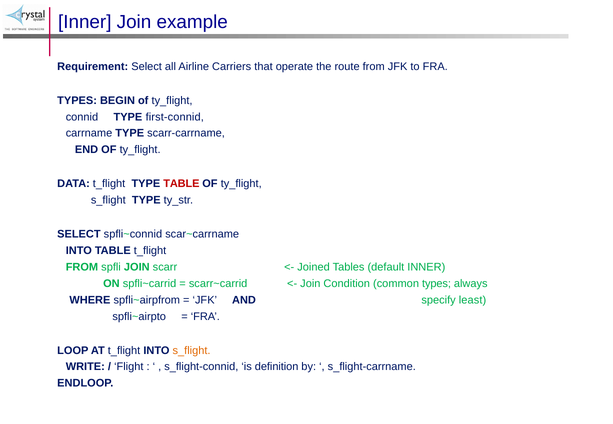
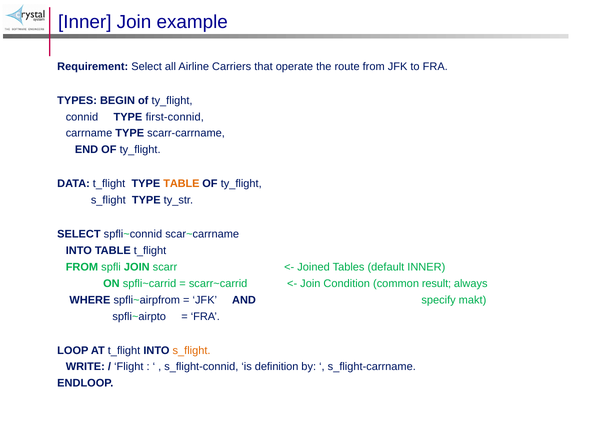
TABLE at (181, 184) colour: red -> orange
common types: types -> result
least: least -> makt
